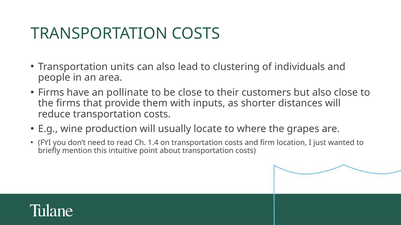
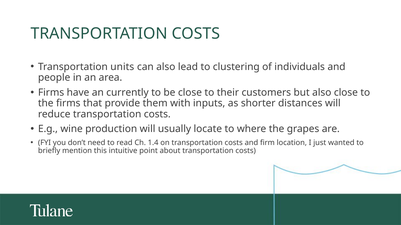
pollinate: pollinate -> currently
